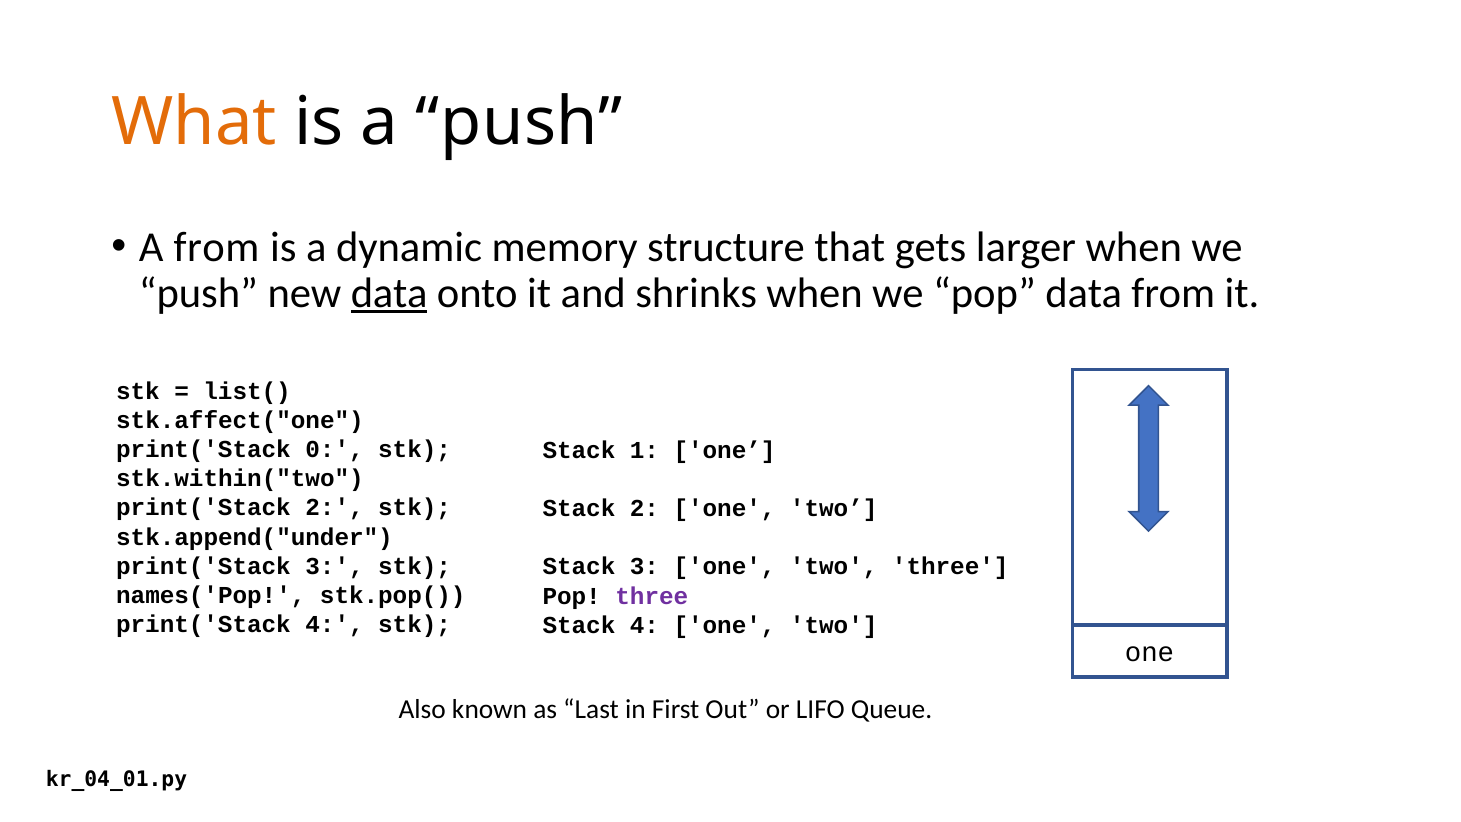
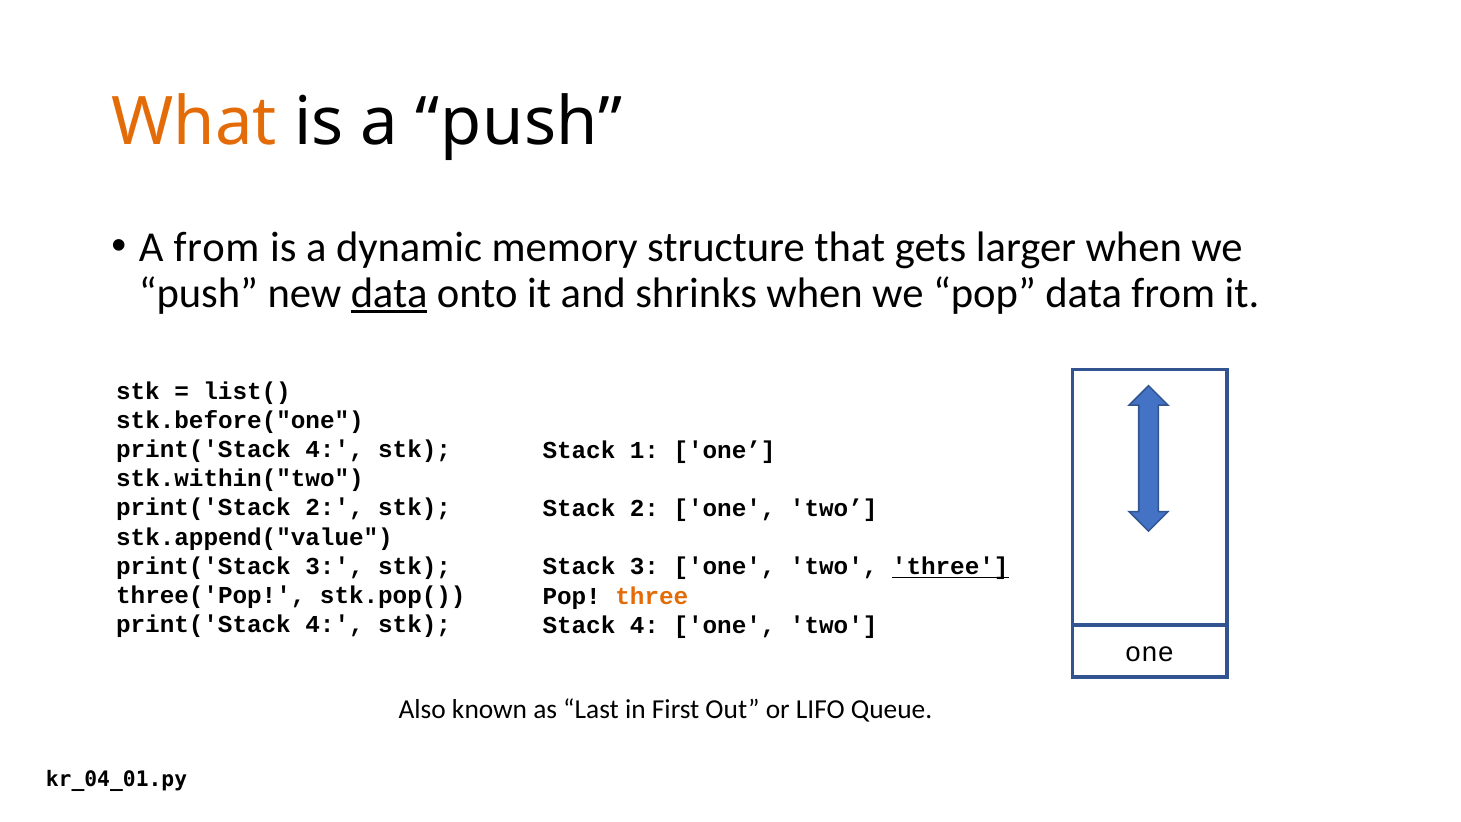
stk.affect("one: stk.affect("one -> stk.before("one
0 at (335, 449): 0 -> 4
stk.append("under: stk.append("under -> stk.append("value
three at (950, 567) underline: none -> present
names('Pop: names('Pop -> three('Pop
three at (652, 596) colour: purple -> orange
